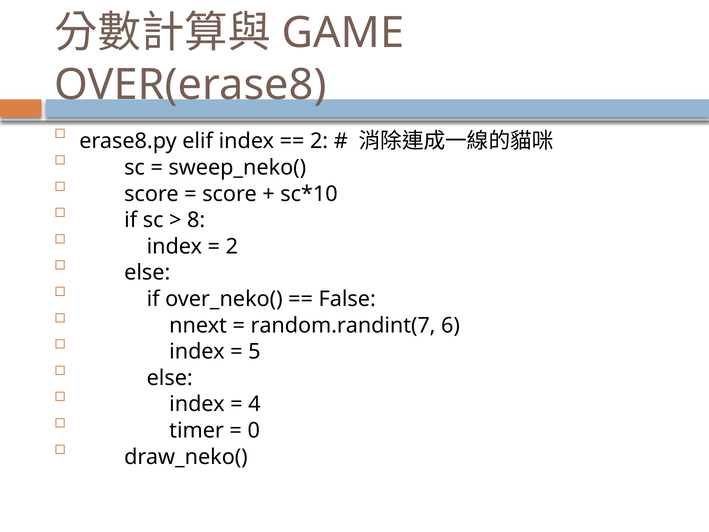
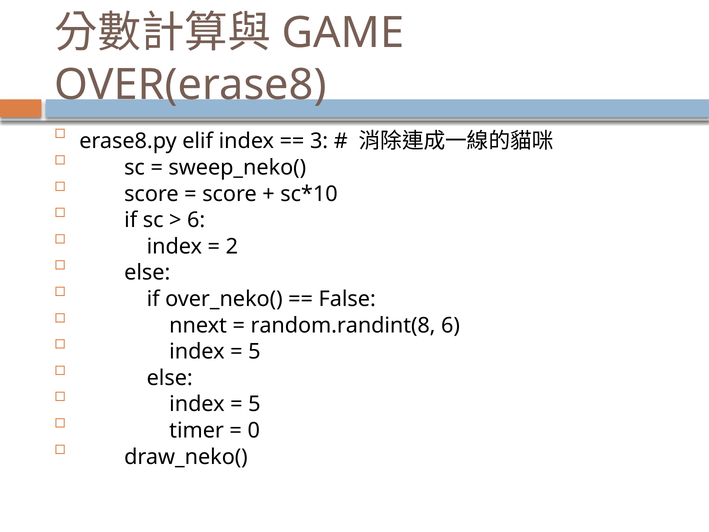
2 at (319, 141): 2 -> 3
8 at (196, 220): 8 -> 6
random.randint(7: random.randint(7 -> random.randint(8
4 at (254, 404): 4 -> 5
